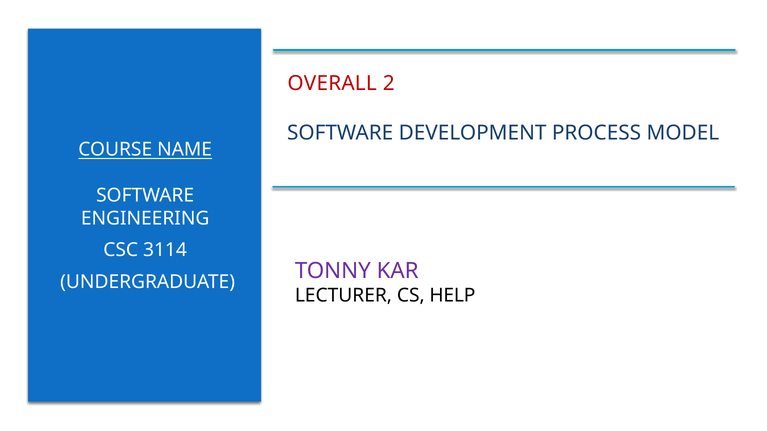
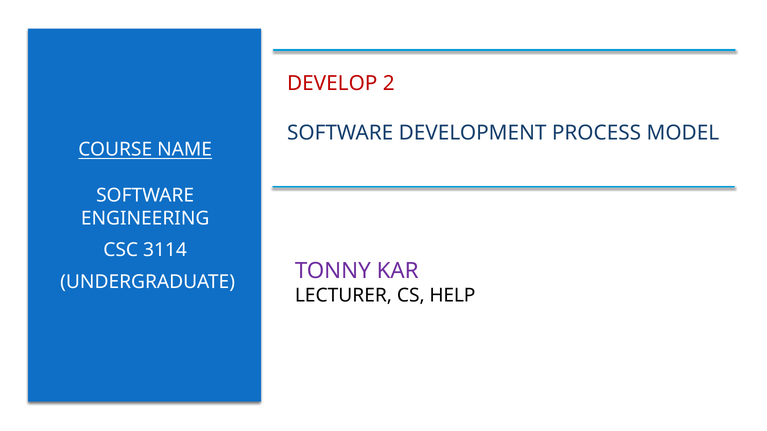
OVERALL: OVERALL -> DEVELOP
